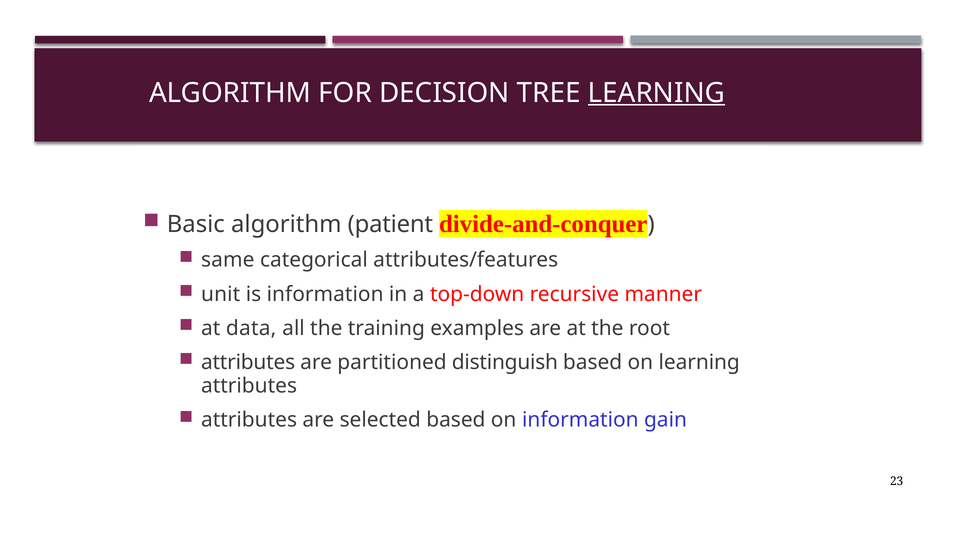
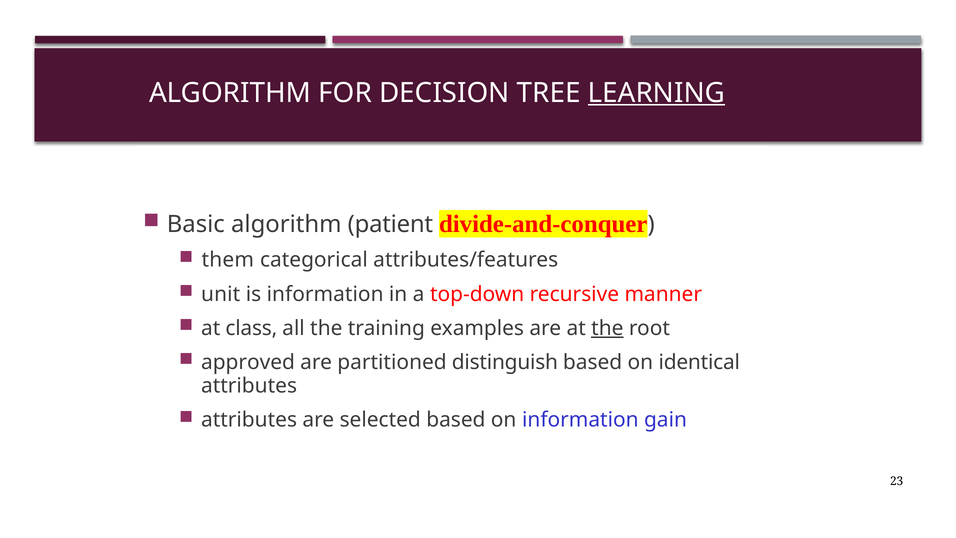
same: same -> them
data: data -> class
the at (607, 328) underline: none -> present
attributes at (248, 362): attributes -> approved
on learning: learning -> identical
